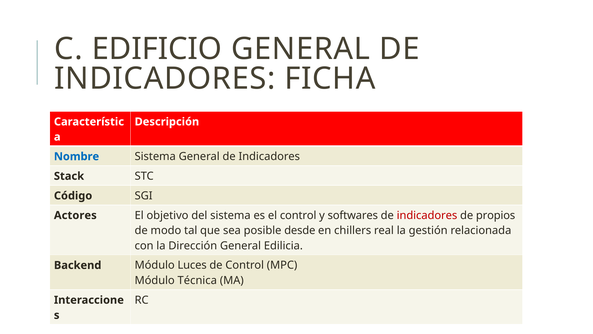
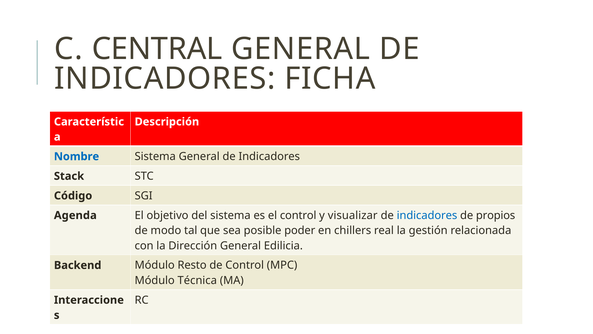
EDIFICIO: EDIFICIO -> CENTRAL
Actores: Actores -> Agenda
softwares: softwares -> visualizar
indicadores at (427, 215) colour: red -> blue
desde: desde -> poder
Luces: Luces -> Resto
